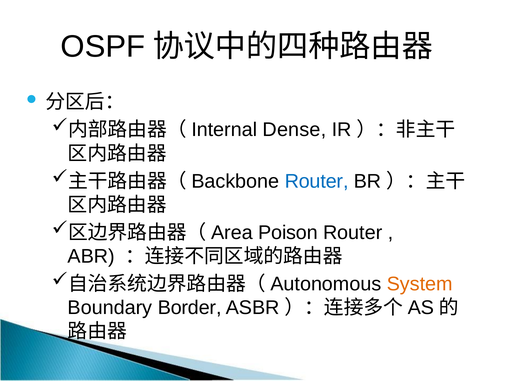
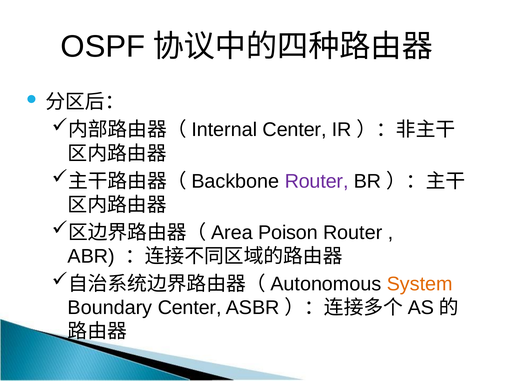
Dense at (294, 130): Dense -> Center
Router at (317, 182) colour: blue -> purple
Boundary Border: Border -> Center
